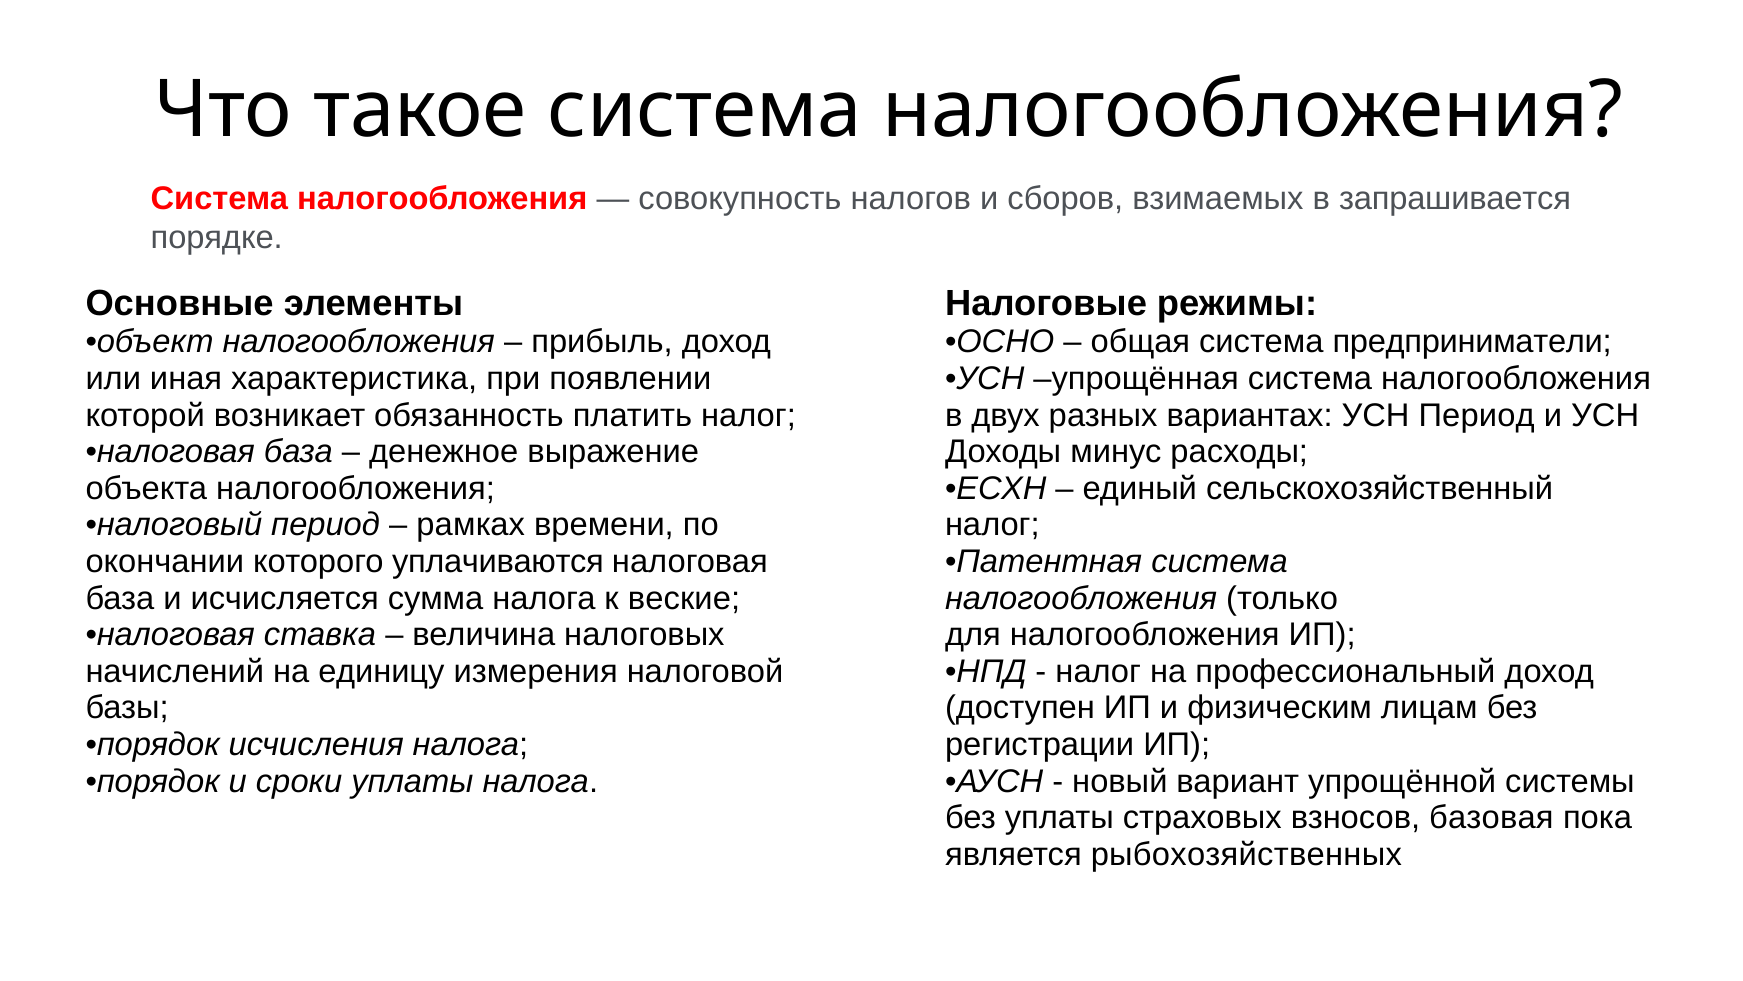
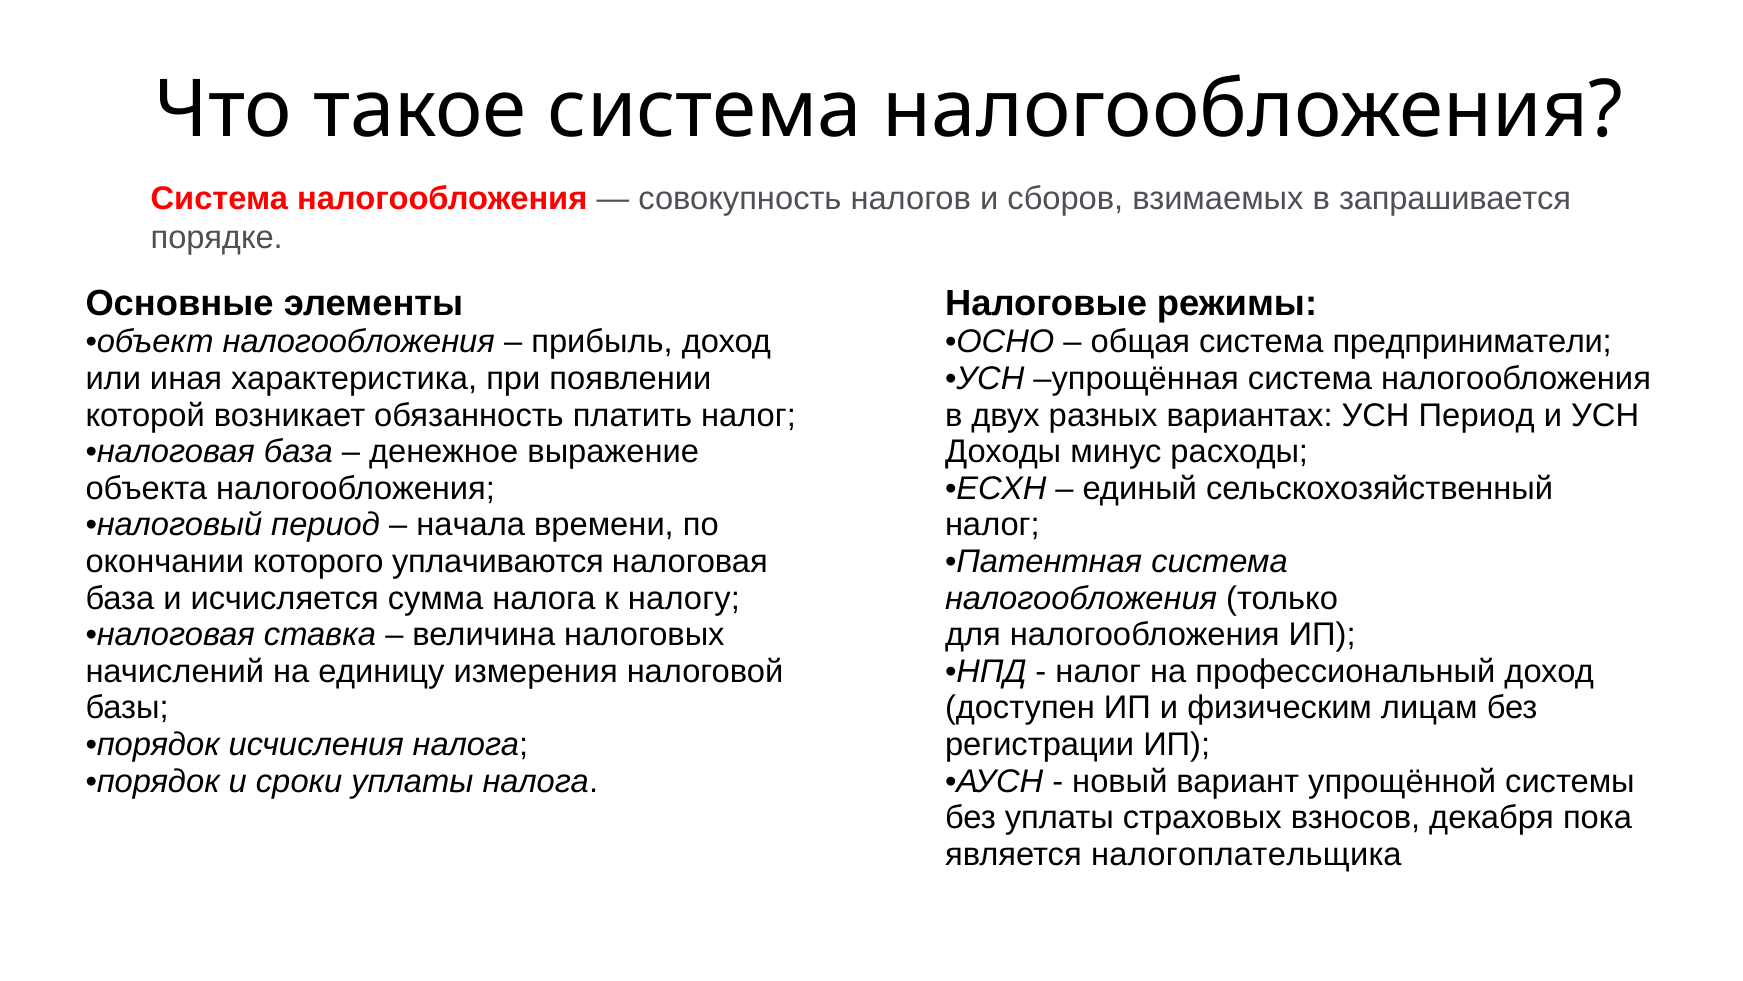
рамках: рамках -> начала
веские: веские -> налогу
базовая: базовая -> декабря
рыбохозяйственных: рыбохозяйственных -> налогоплательщика
